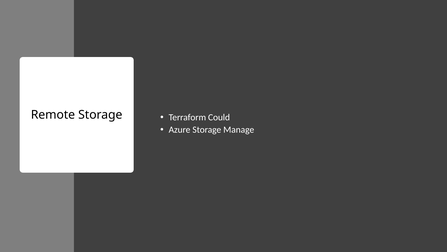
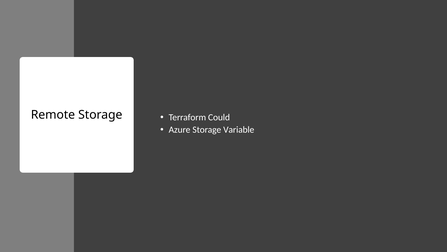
Manage: Manage -> Variable
